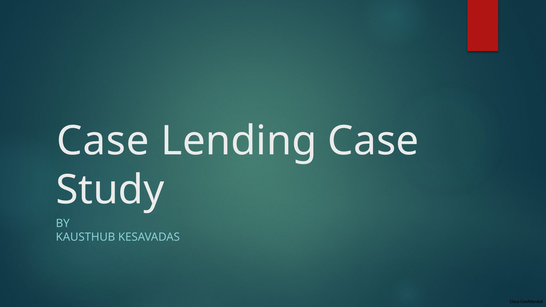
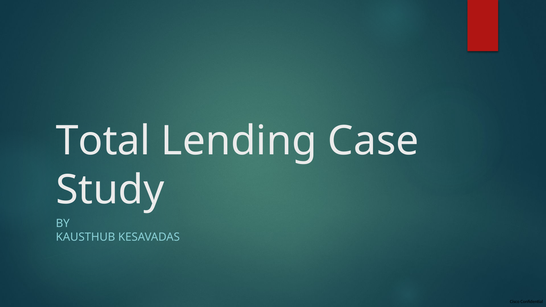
Case at (103, 141): Case -> Total
